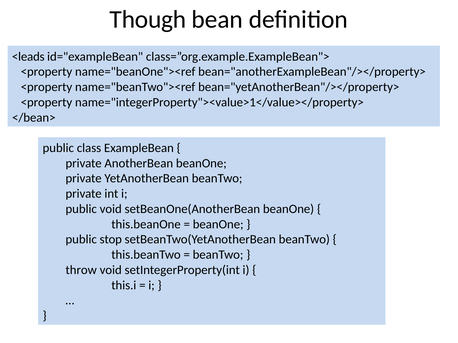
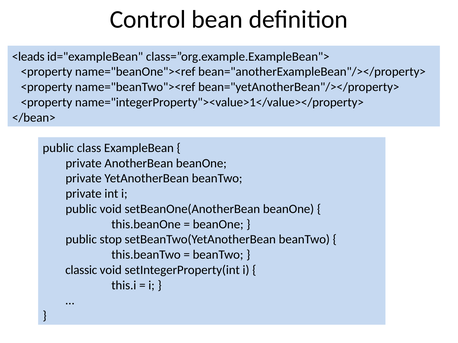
Though: Though -> Control
throw: throw -> classic
